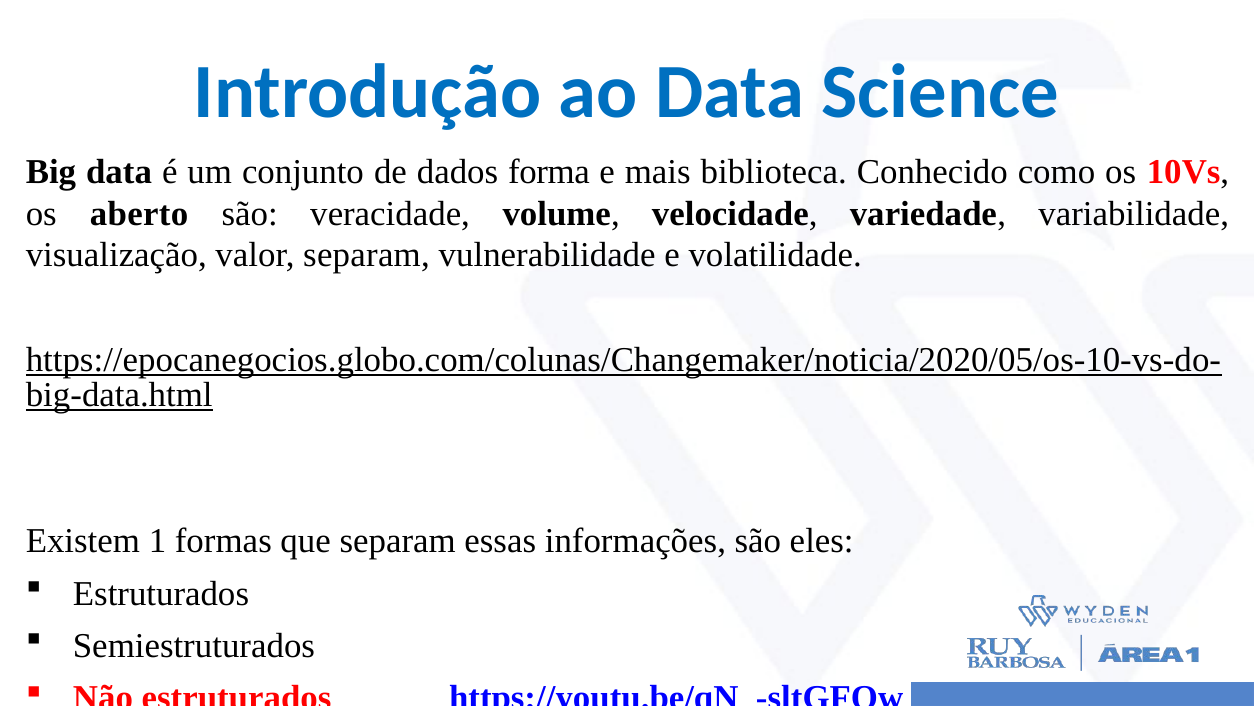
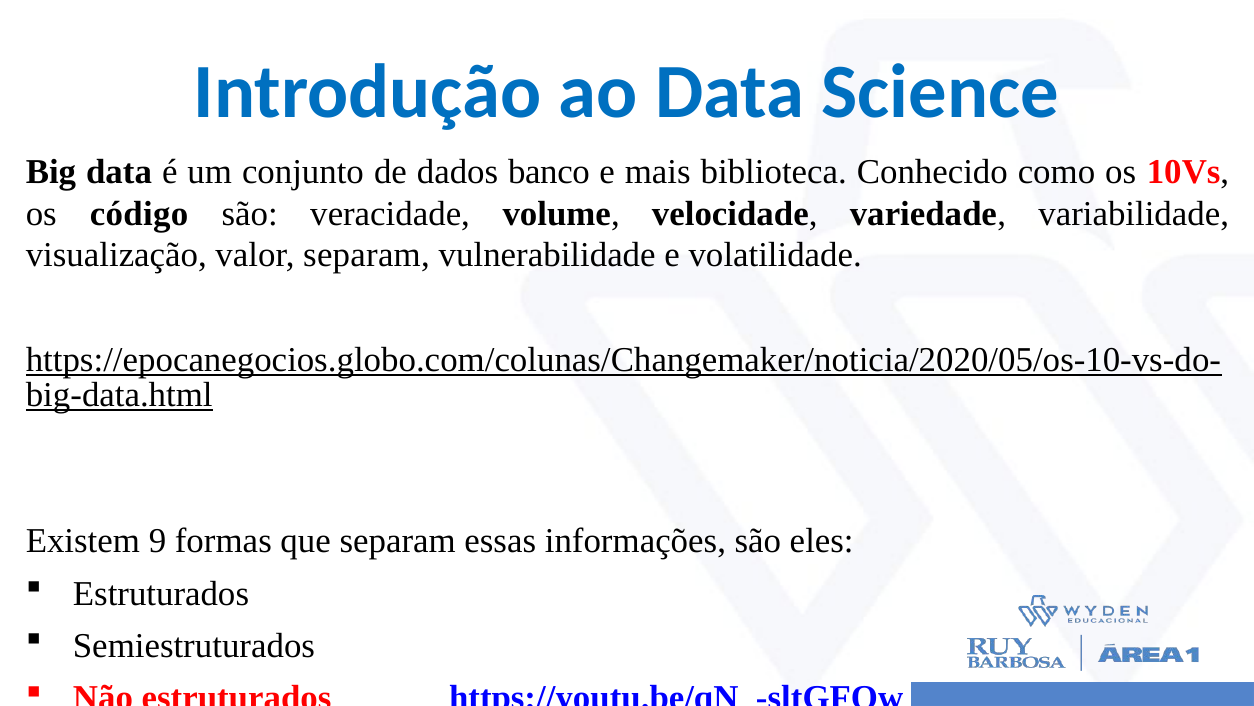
forma: forma -> banco
aberto: aberto -> código
1: 1 -> 9
